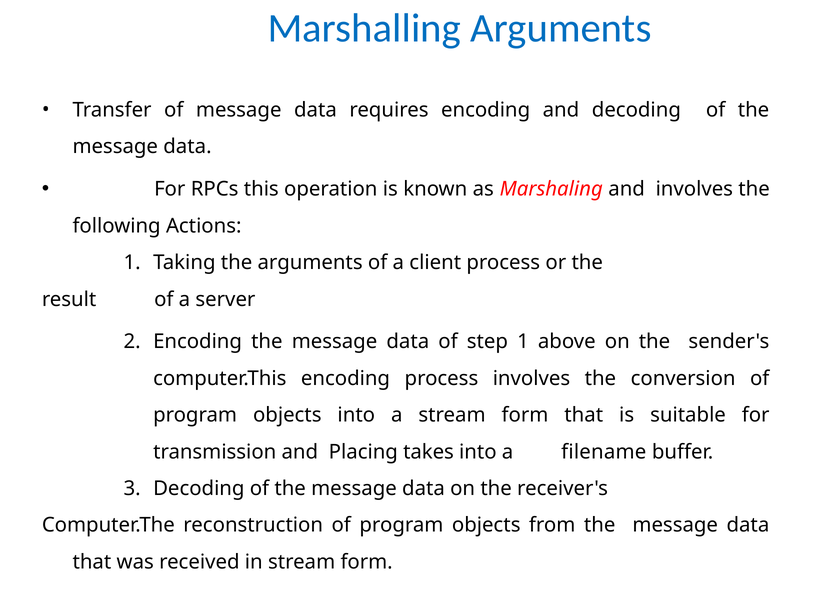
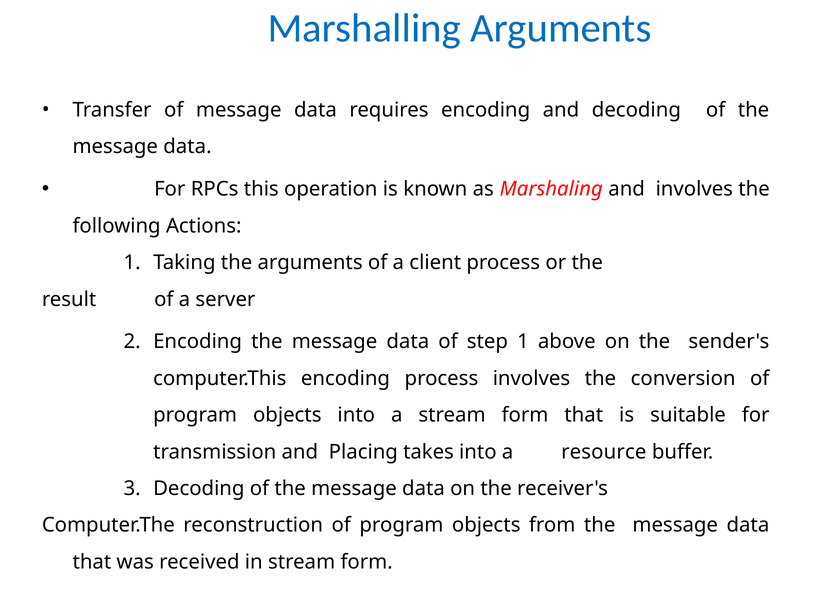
filename: filename -> resource
